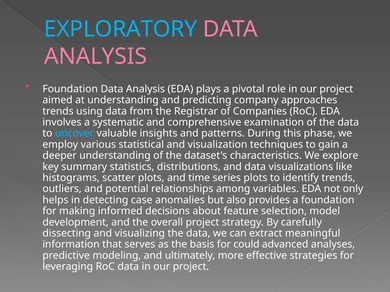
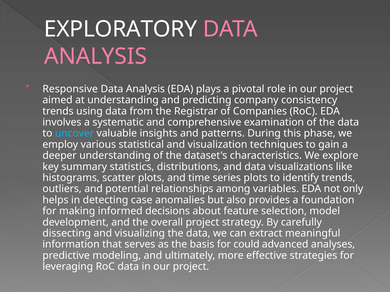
EXPLORATORY colour: light blue -> white
Foundation at (70, 89): Foundation -> Responsive
approaches: approaches -> consistency
